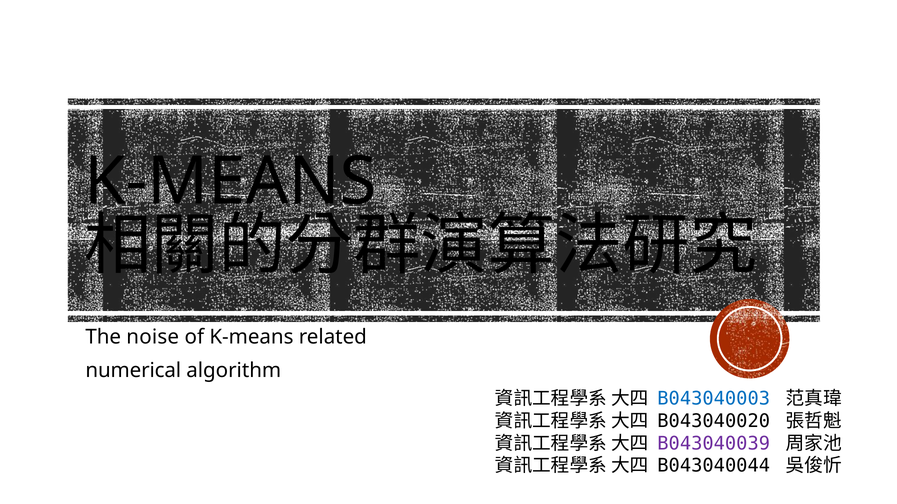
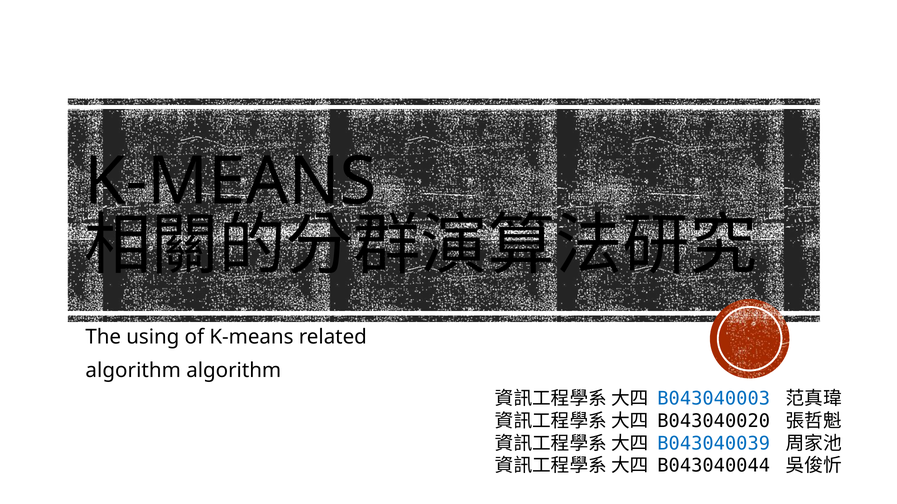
noise: noise -> using
numerical at (133, 371): numerical -> algorithm
B043040039 colour: purple -> blue
